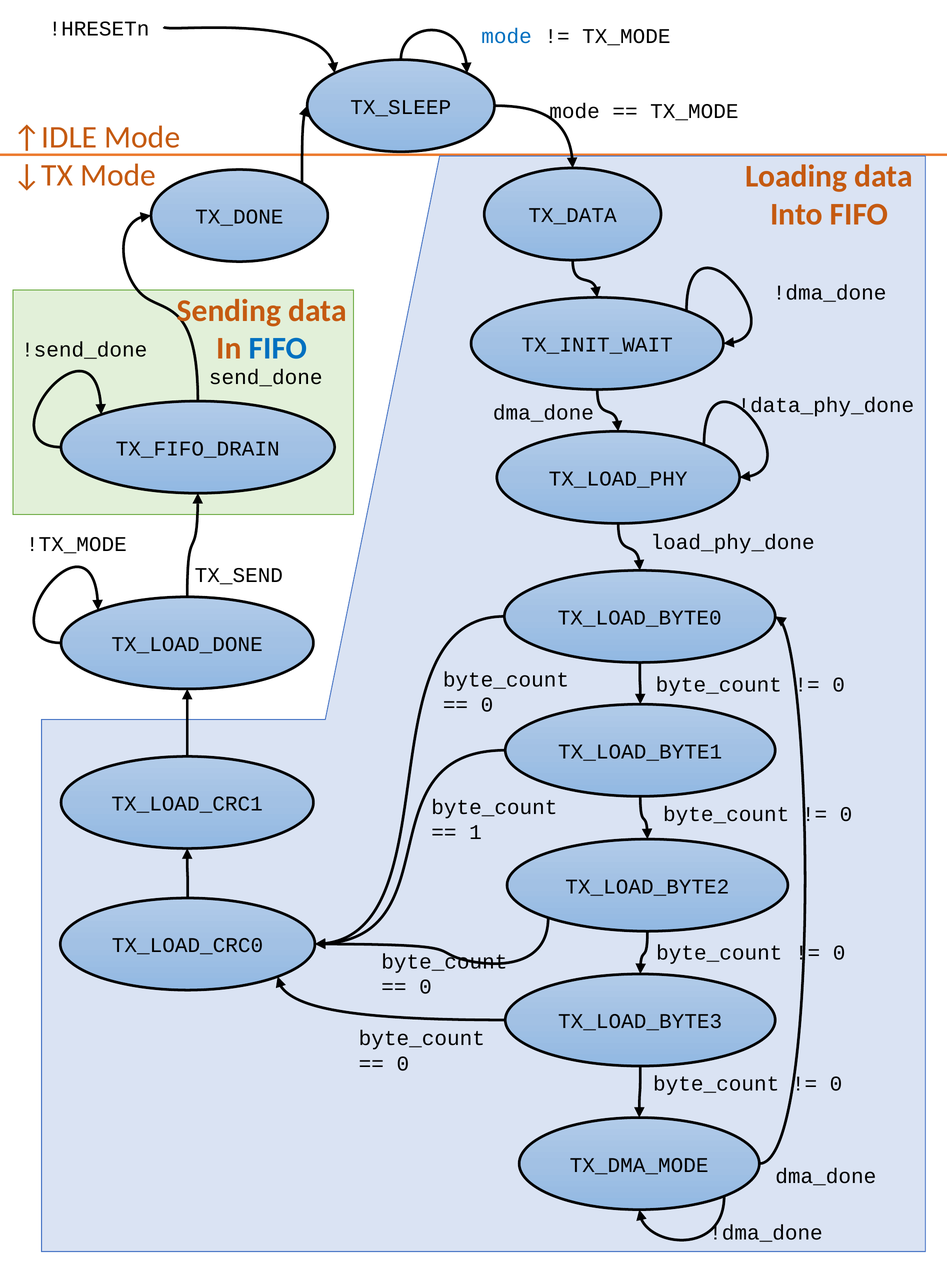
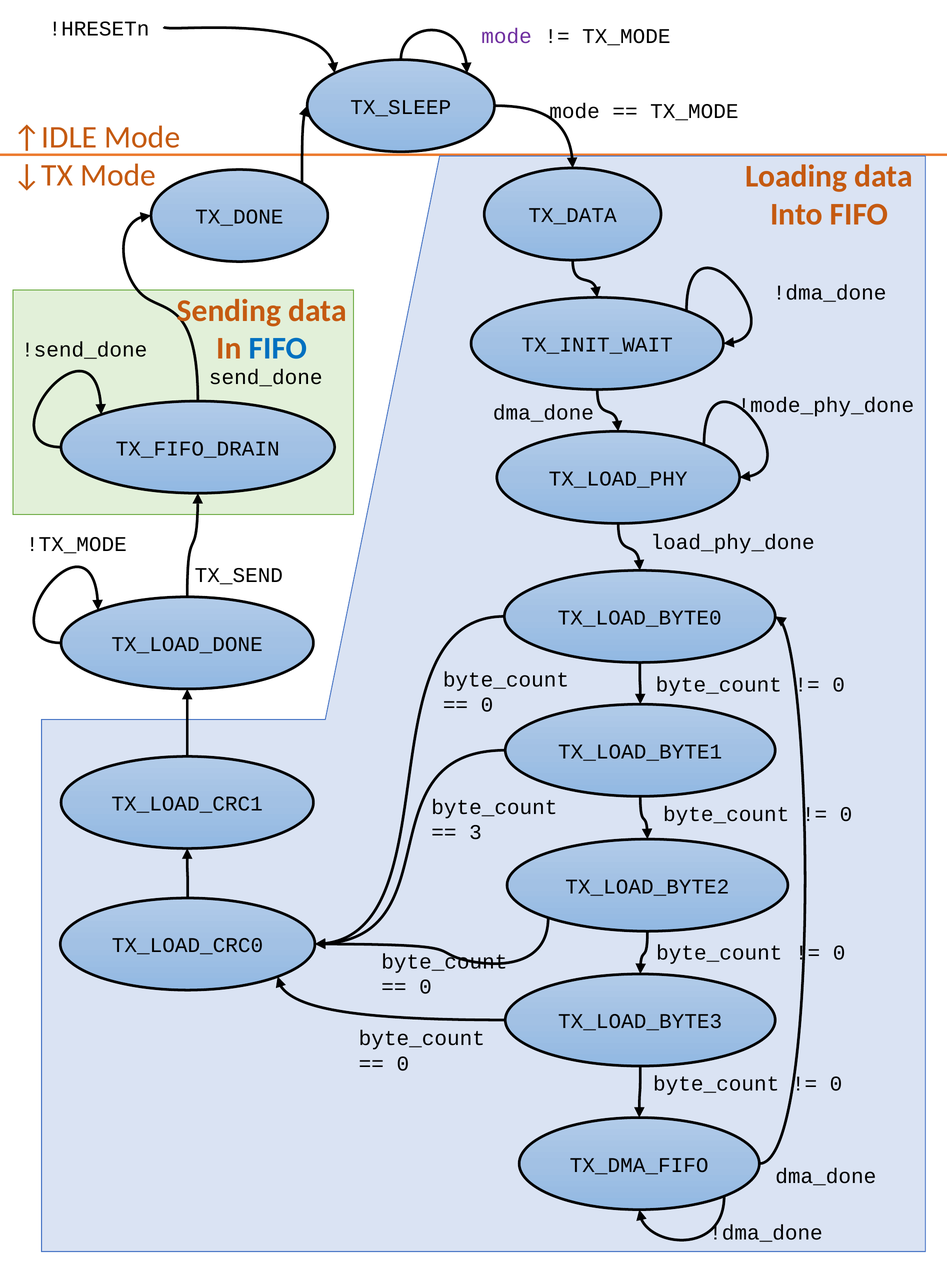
mode at (507, 36) colour: blue -> purple
!data_phy_done: !data_phy_done -> !mode_phy_done
1: 1 -> 3
TX_DMA_MODE: TX_DMA_MODE -> TX_DMA_FIFO
